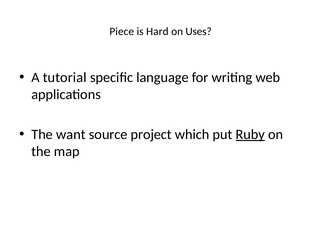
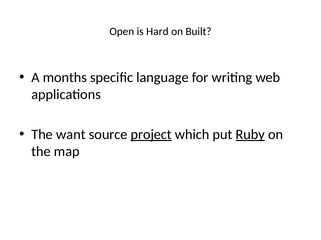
Piece: Piece -> Open
Uses: Uses -> Built
tutorial: tutorial -> months
project underline: none -> present
